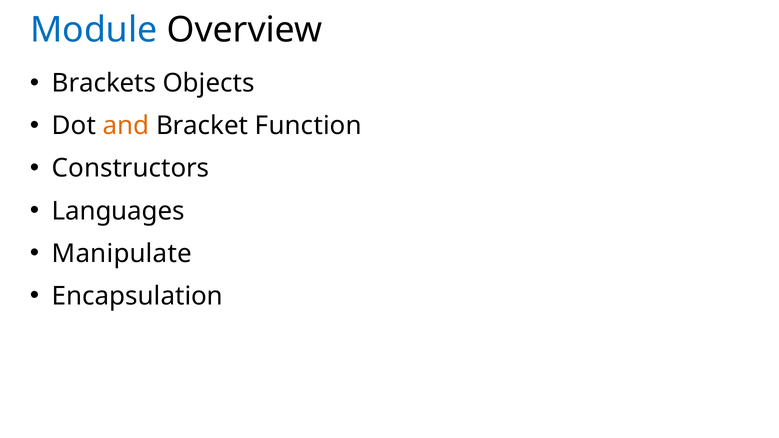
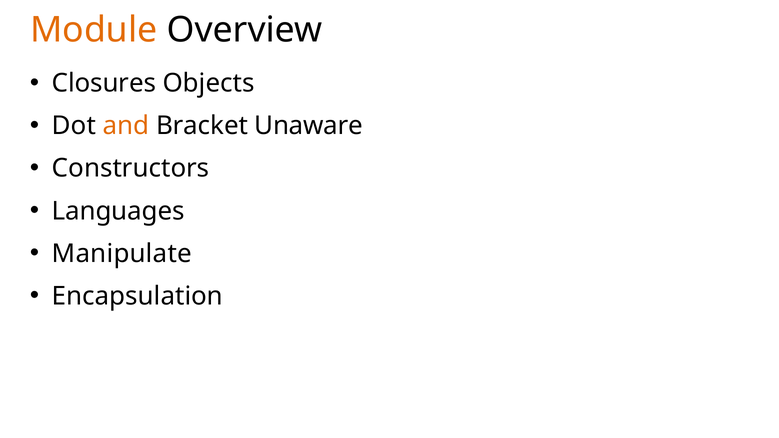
Module colour: blue -> orange
Brackets: Brackets -> Closures
Function: Function -> Unaware
